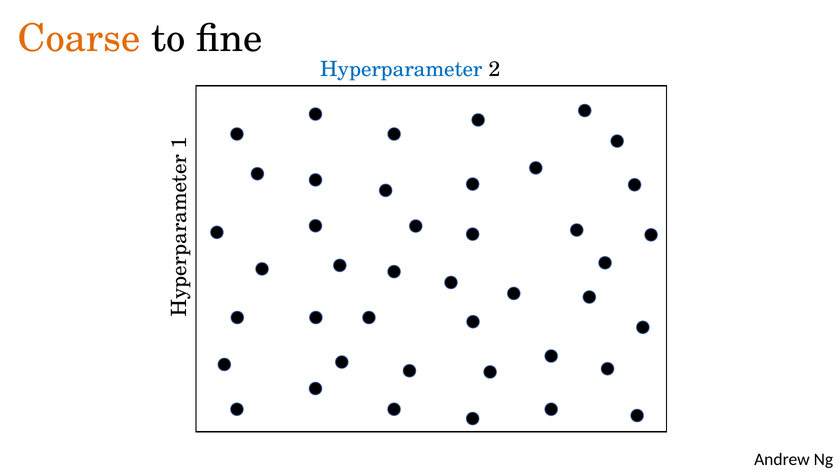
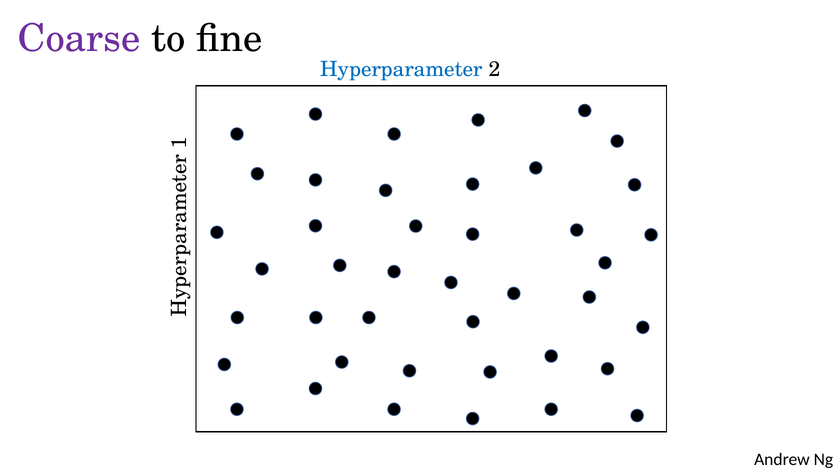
Coarse colour: orange -> purple
